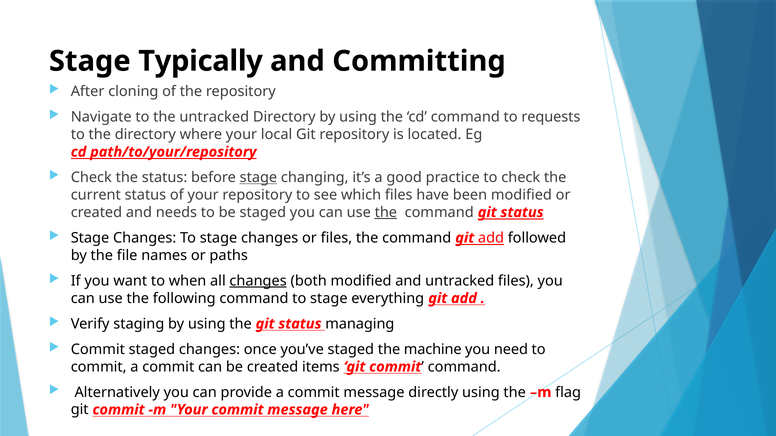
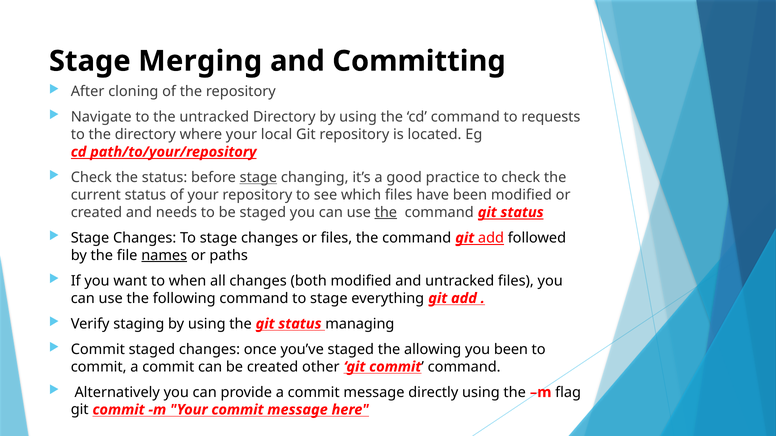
Typically: Typically -> Merging
names underline: none -> present
changes at (258, 281) underline: present -> none
machine: machine -> allowing
you need: need -> been
items: items -> other
